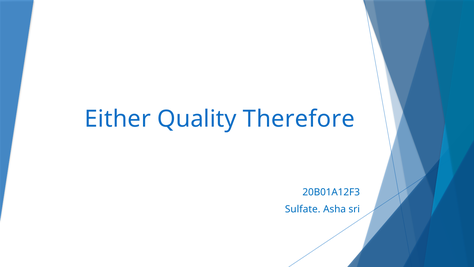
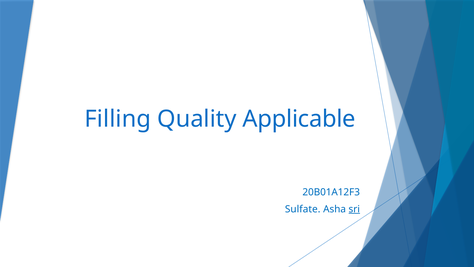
Either: Either -> Filling
Therefore: Therefore -> Applicable
sri underline: none -> present
